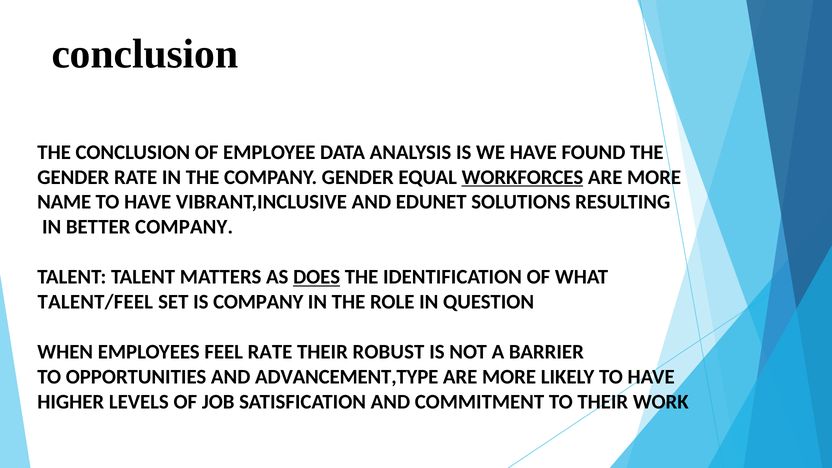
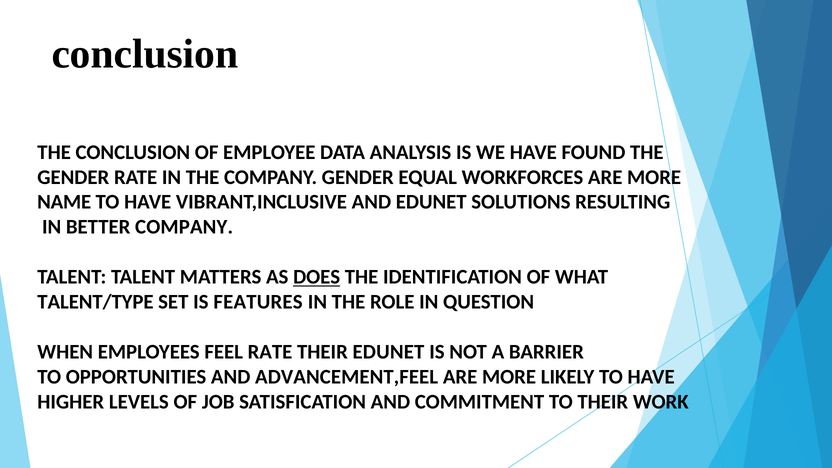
WORKFORCES underline: present -> none
TALENT/FEEL: TALENT/FEEL -> TALENT/TYPE
IS COMPANY: COMPANY -> FEATURES
THEIR ROBUST: ROBUST -> EDUNET
ADVANCEMENT,TYPE: ADVANCEMENT,TYPE -> ADVANCEMENT,FEEL
